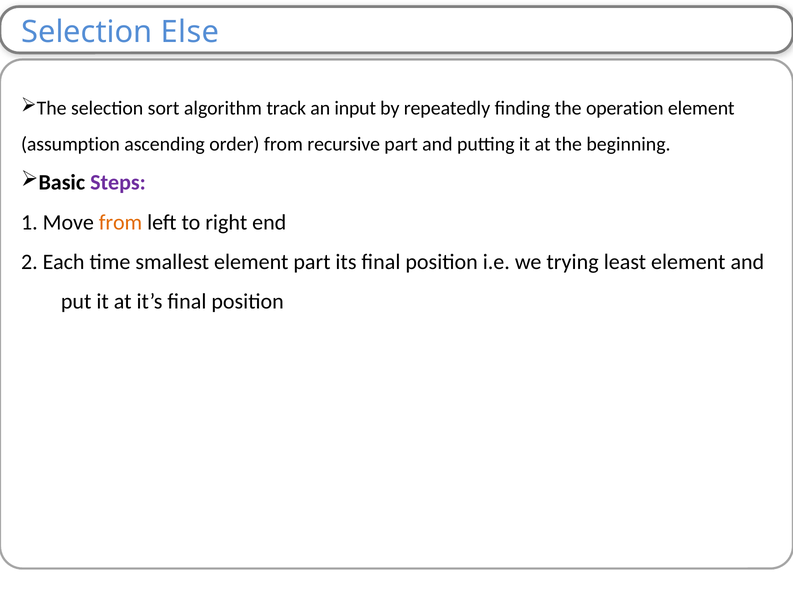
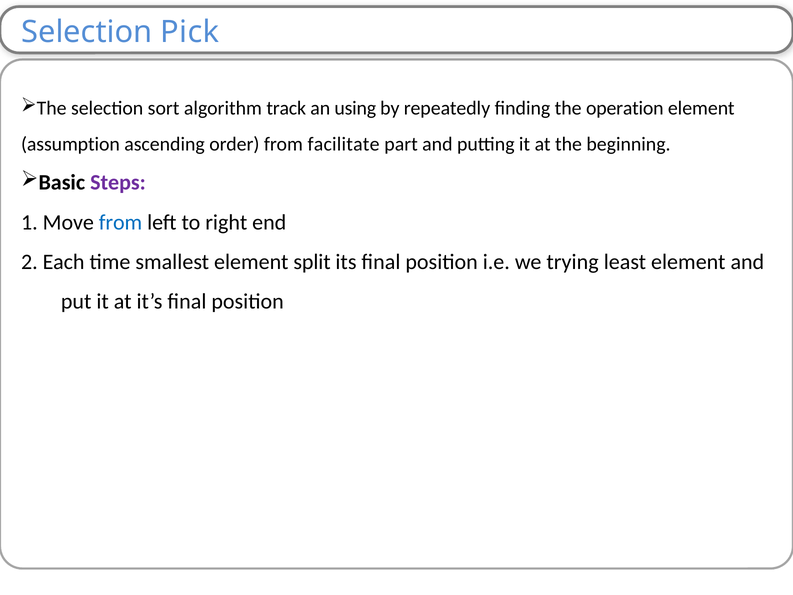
Else: Else -> Pick
input: input -> using
recursive: recursive -> facilitate
from at (121, 222) colour: orange -> blue
element part: part -> split
